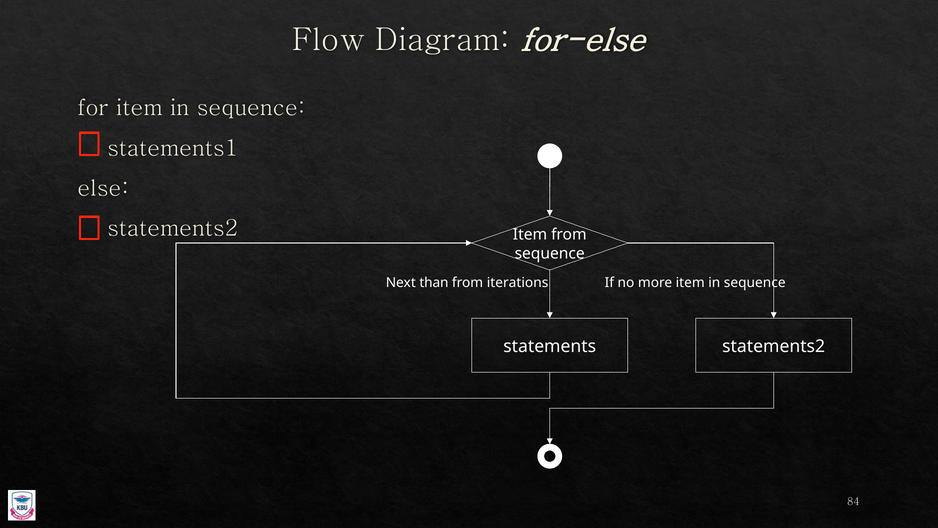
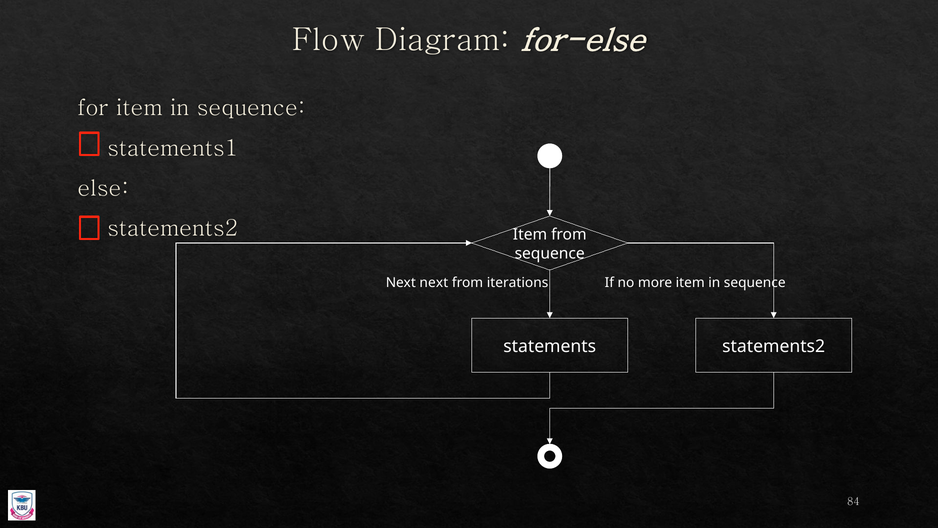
Next than: than -> next
